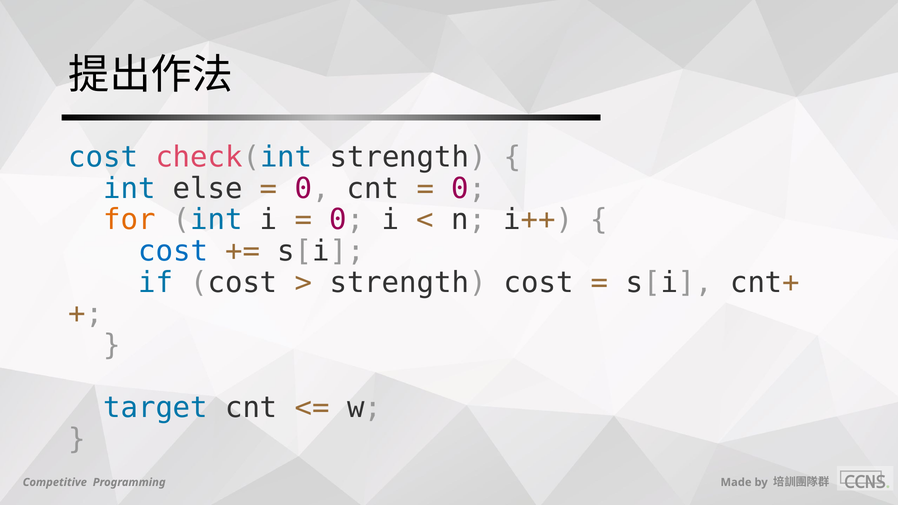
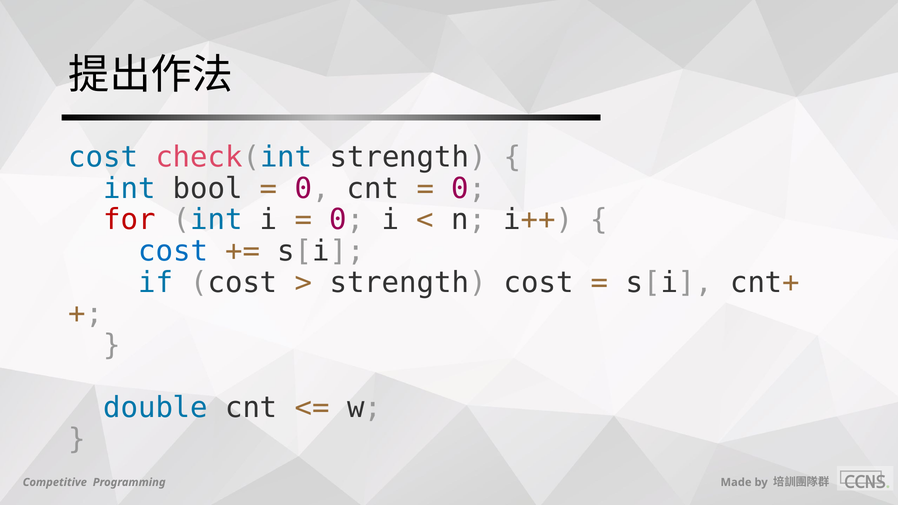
else: else -> bool
for colour: orange -> red
target: target -> double
